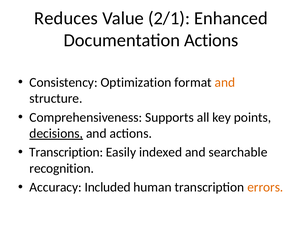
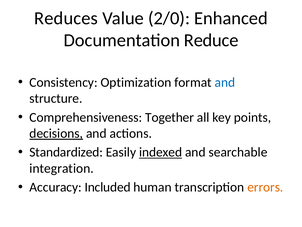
2/1: 2/1 -> 2/0
Documentation Actions: Actions -> Reduce
and at (225, 82) colour: orange -> blue
Supports: Supports -> Together
Transcription at (66, 152): Transcription -> Standardized
indexed underline: none -> present
recognition: recognition -> integration
